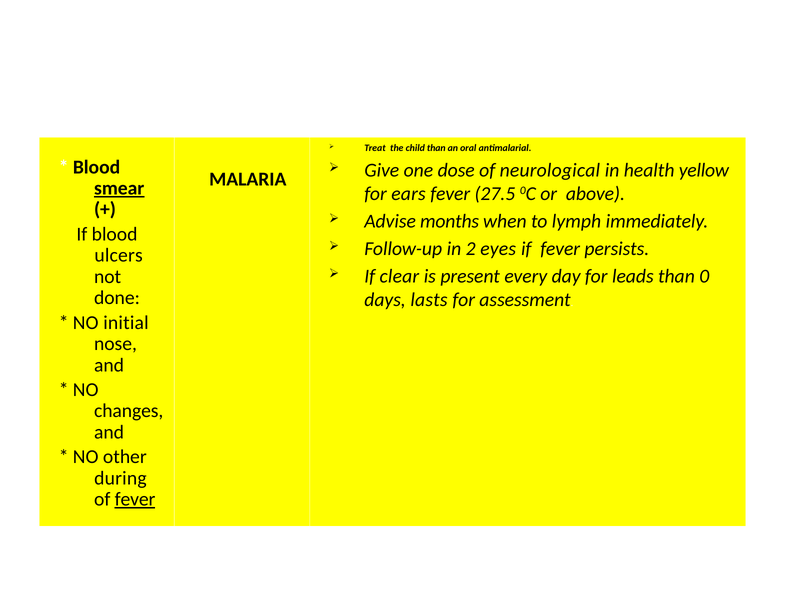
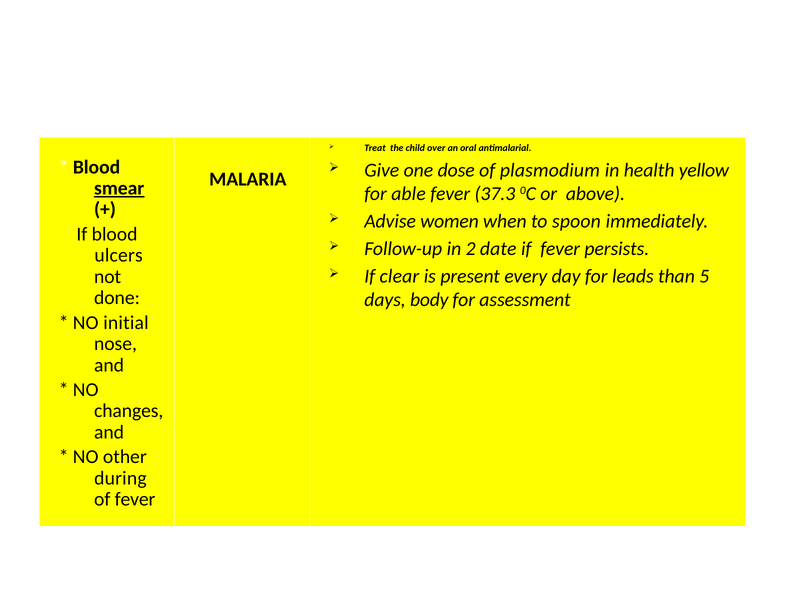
child than: than -> over
neurological: neurological -> plasmodium
ears: ears -> able
27.5: 27.5 -> 37.3
months: months -> women
lymph: lymph -> spoon
eyes: eyes -> date
0: 0 -> 5
lasts: lasts -> body
fever at (135, 499) underline: present -> none
